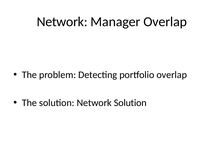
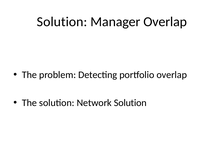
Network at (62, 22): Network -> Solution
